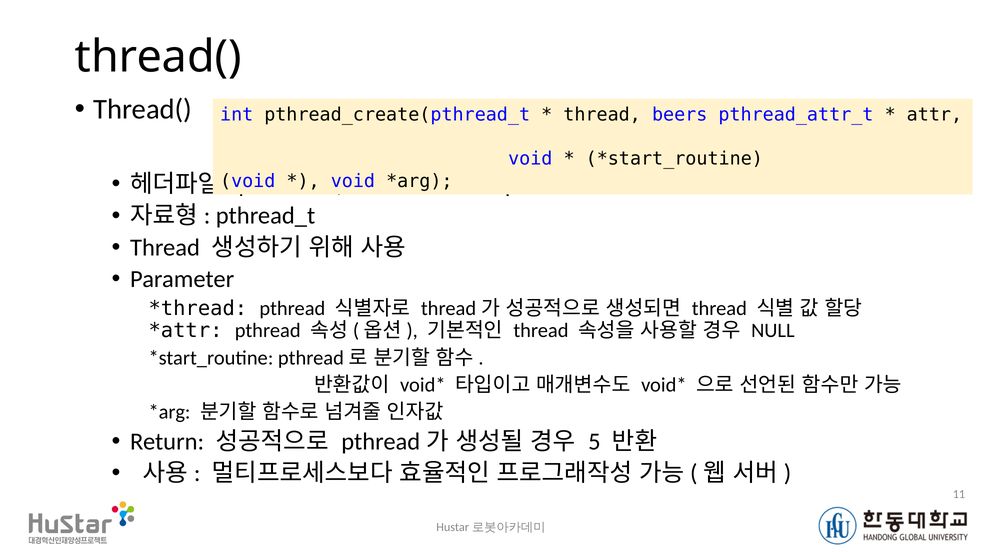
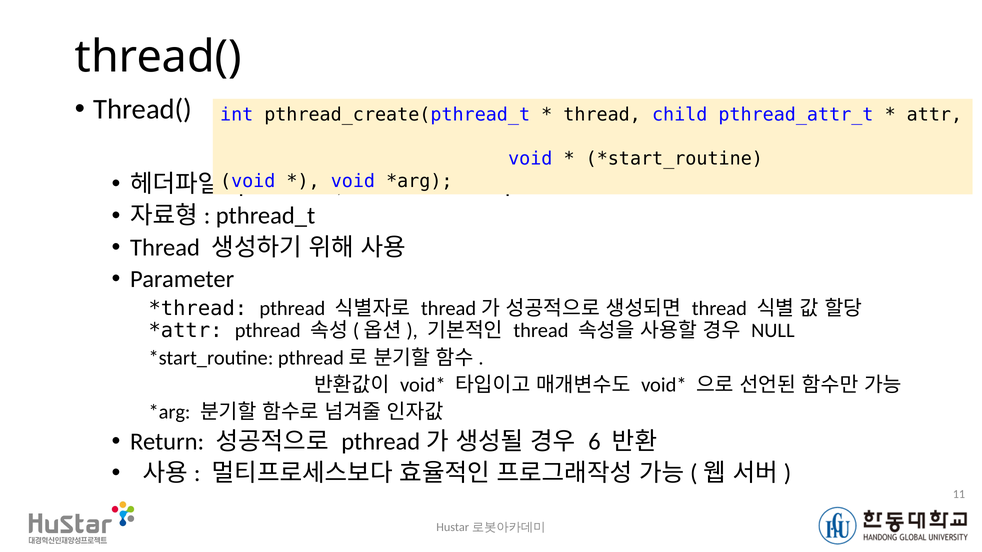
beers: beers -> child
5: 5 -> 6
